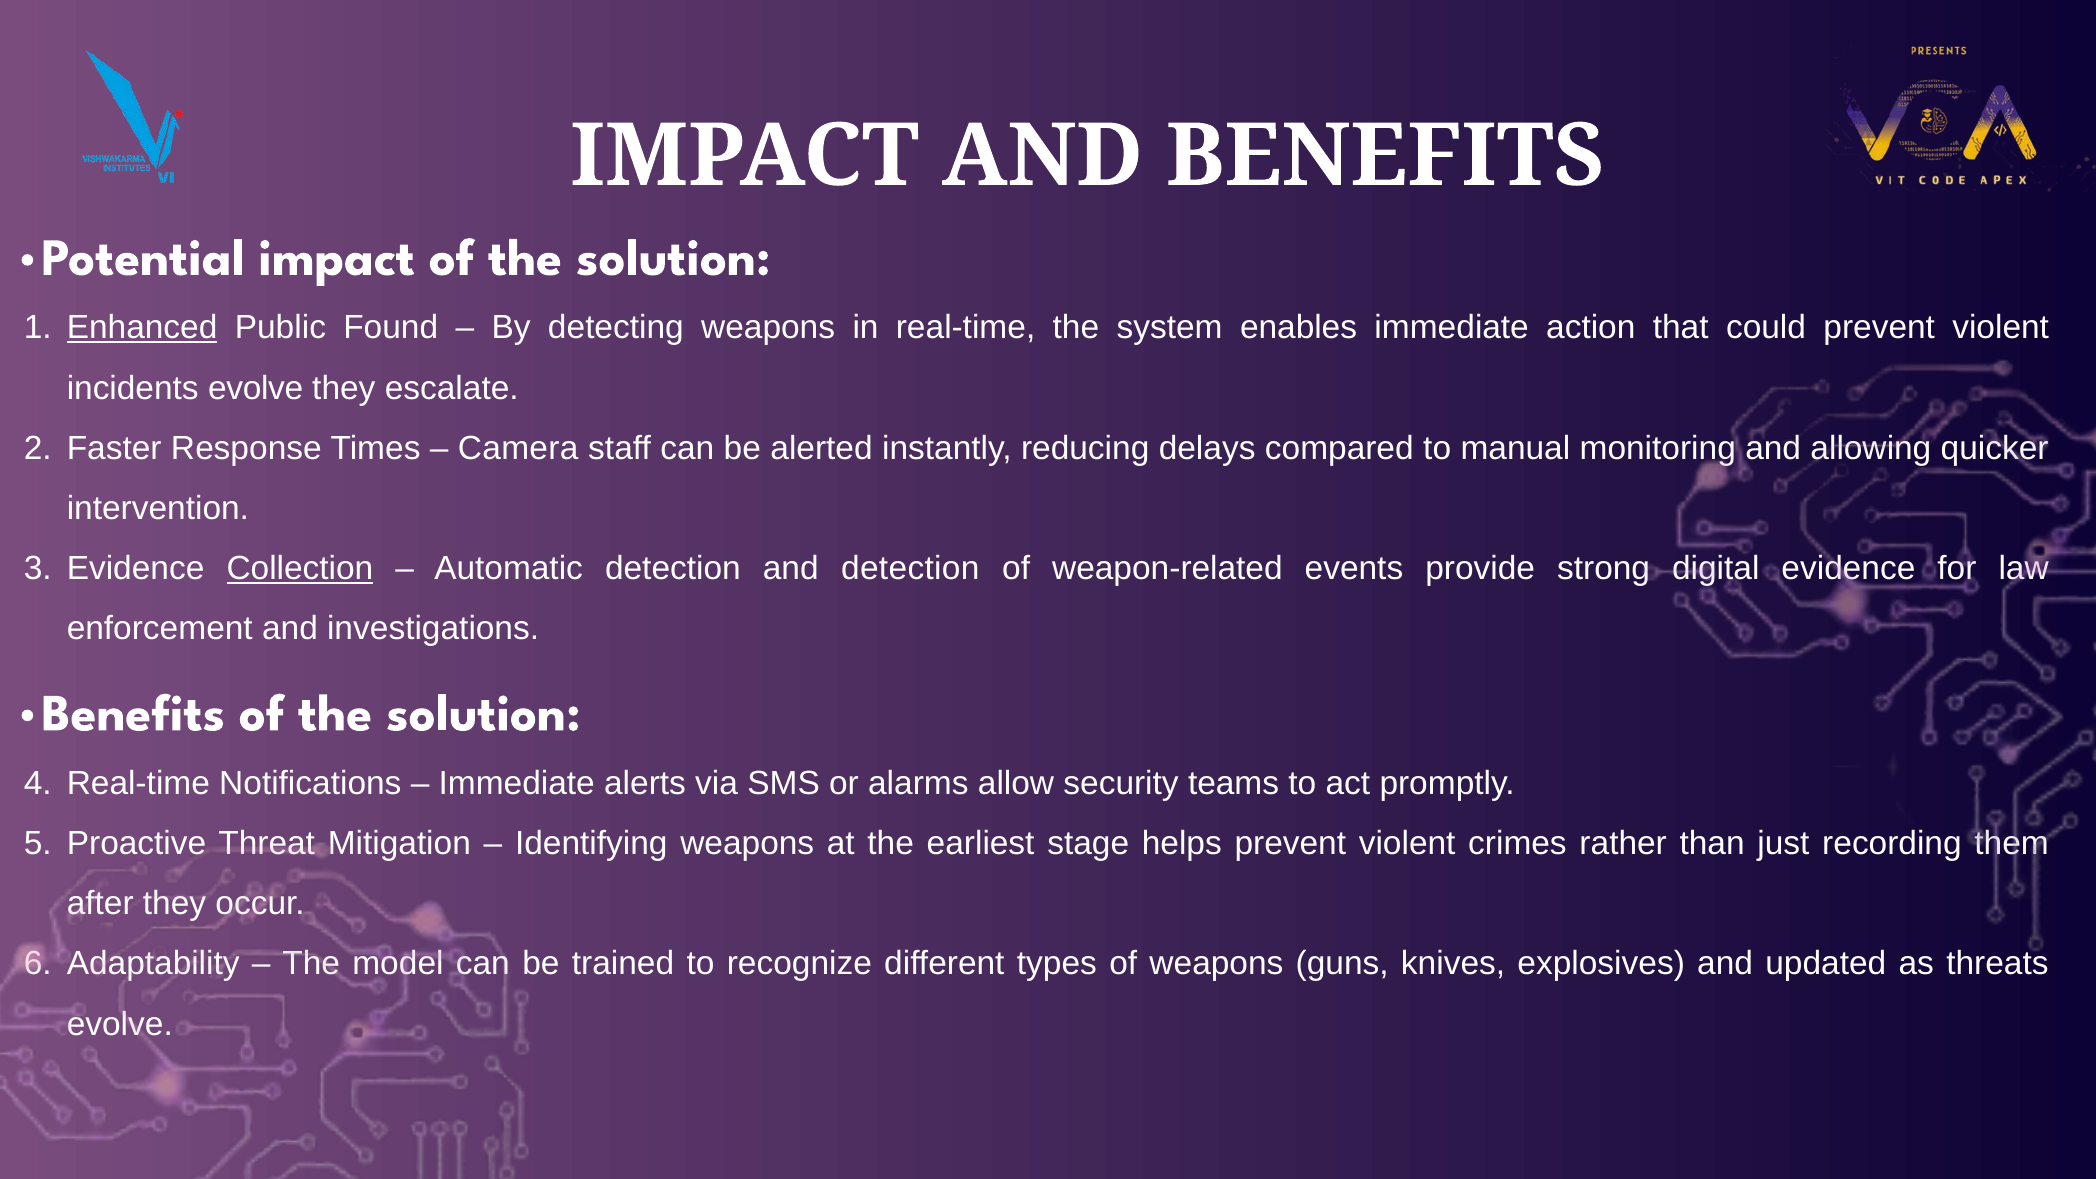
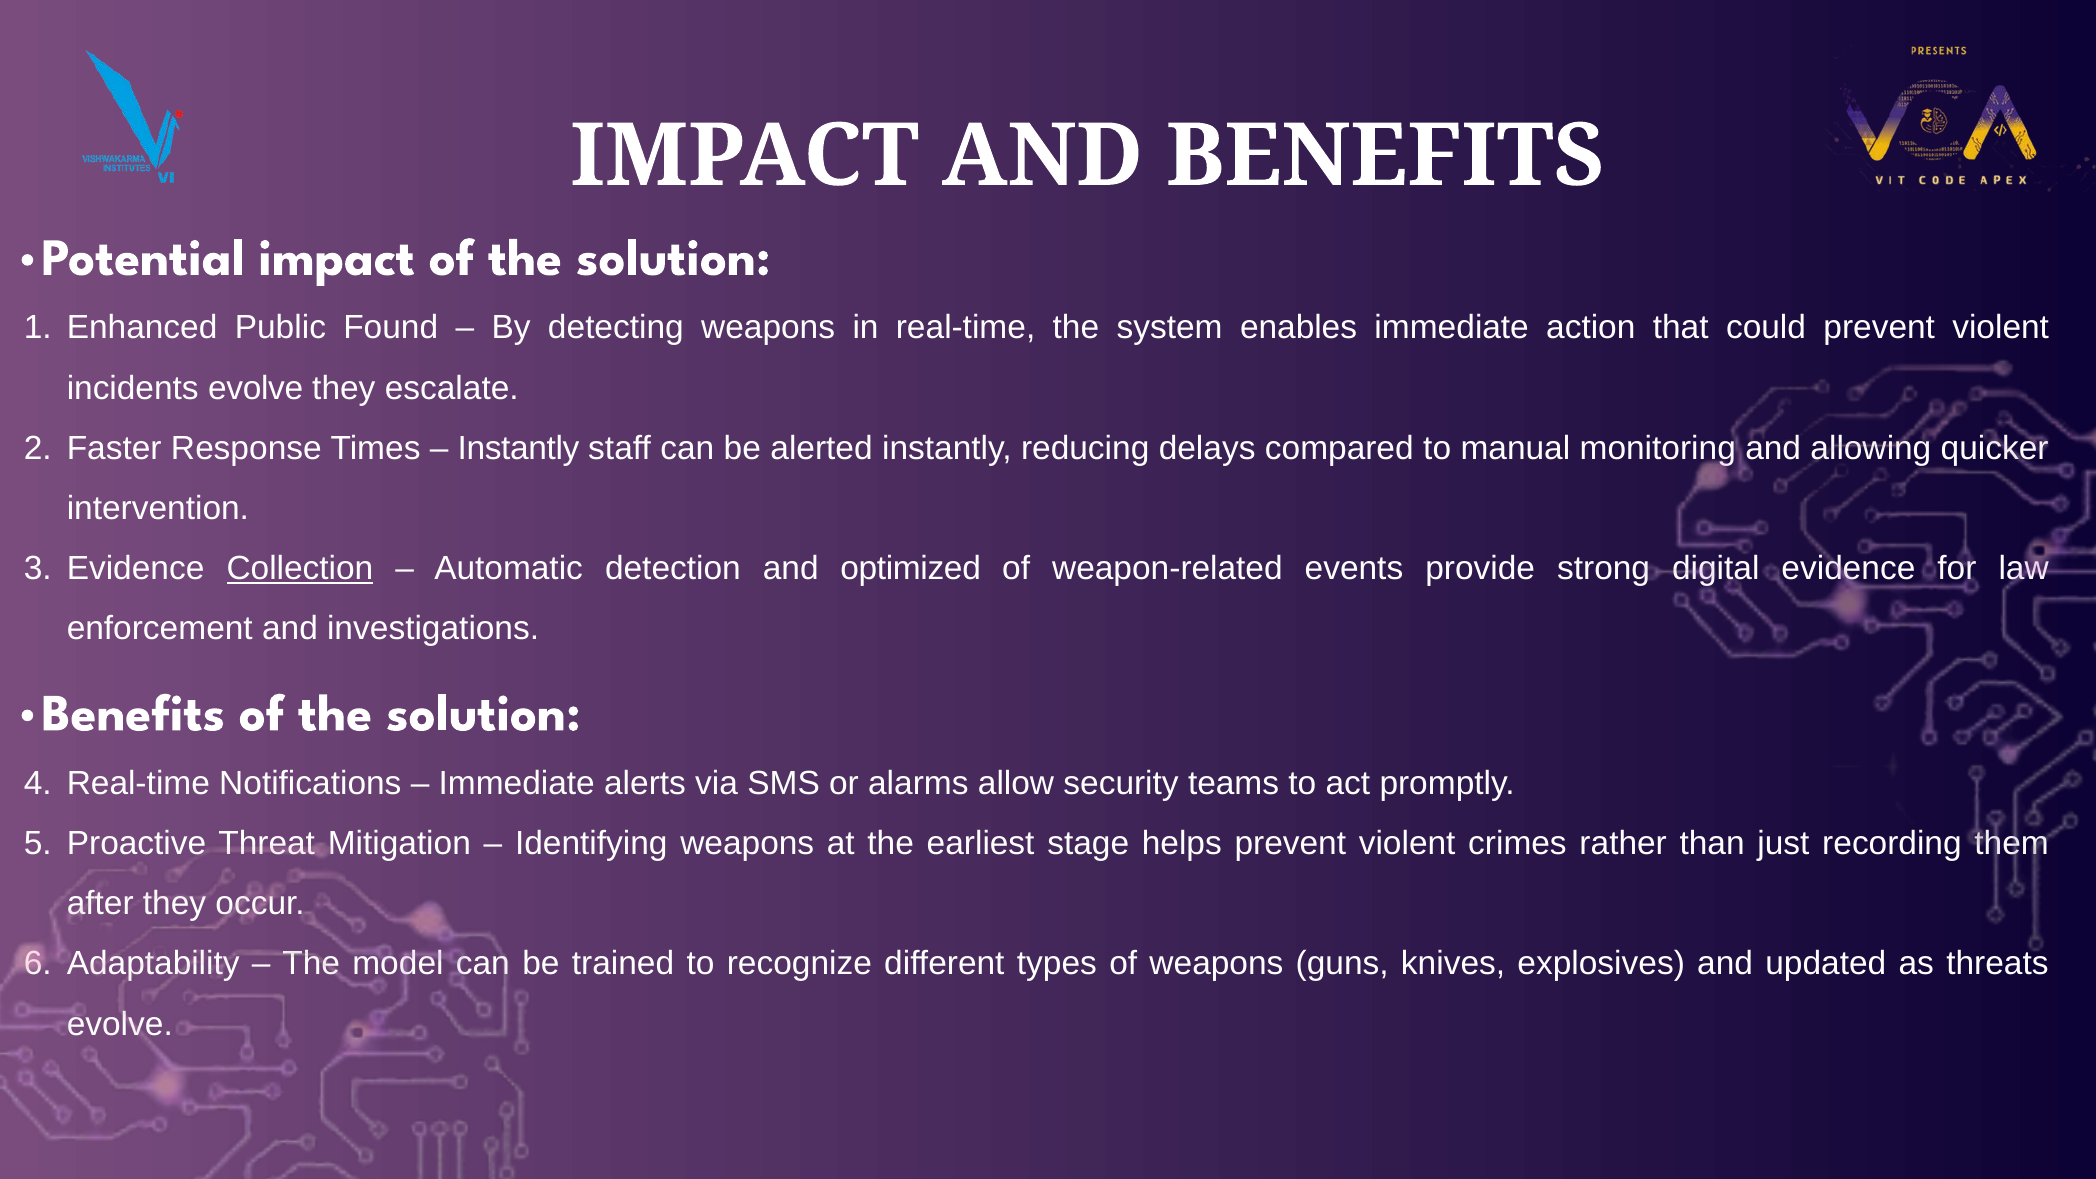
Enhanced underline: present -> none
Camera at (518, 448): Camera -> Instantly
and detection: detection -> optimized
